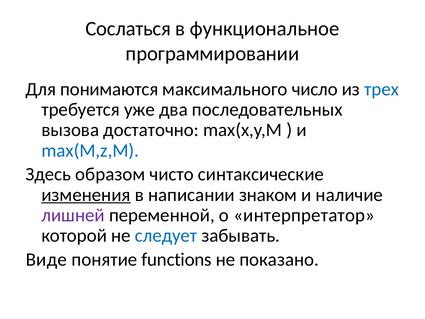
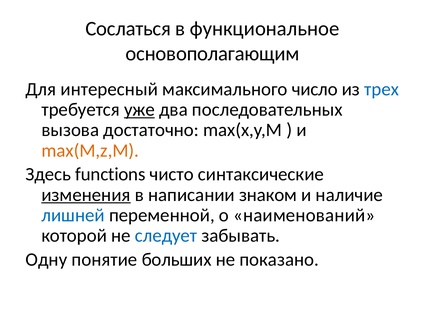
программировании: программировании -> основополагающим
понимаются: понимаются -> интересный
уже underline: none -> present
max(M,z,M colour: blue -> orange
образом: образом -> functions
лишней colour: purple -> blue
интерпретатор: интерпретатор -> наименований
Виде: Виде -> Одну
functions: functions -> больших
